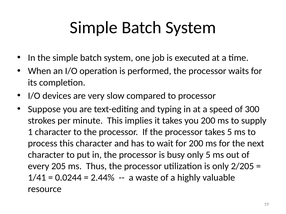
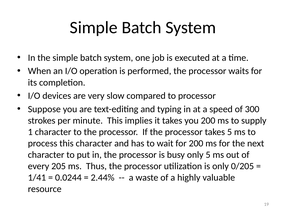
2/205: 2/205 -> 0/205
